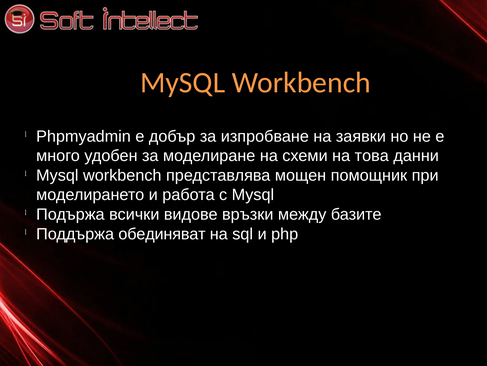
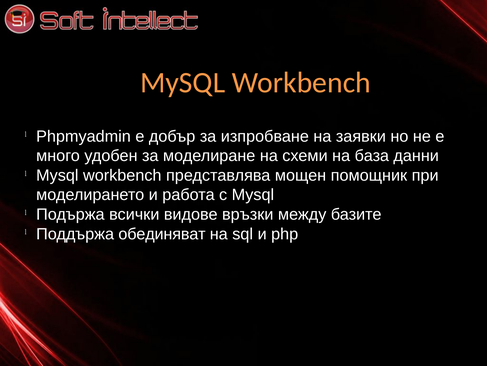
това: това -> база
